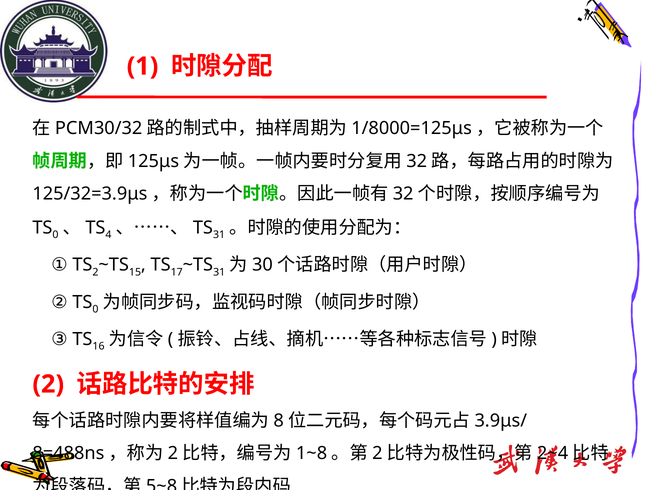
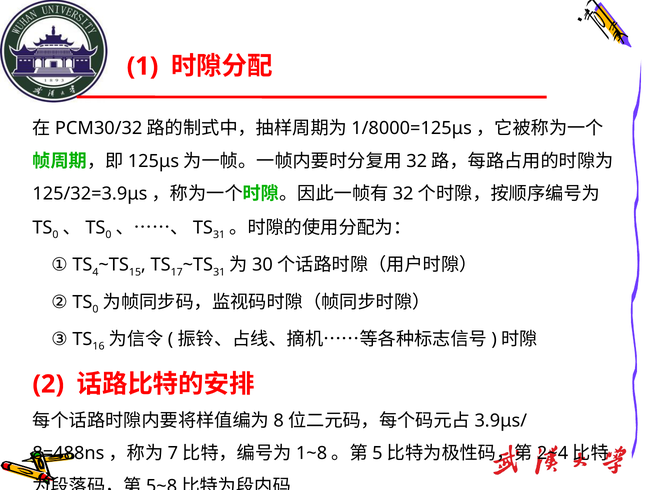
4 at (108, 235): 4 -> 0
2 at (96, 272): 2 -> 4
2 at (173, 454): 2 -> 7
2 at (377, 454): 2 -> 5
